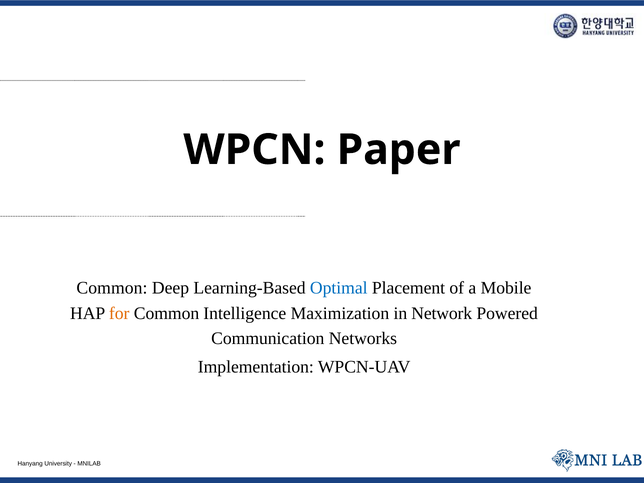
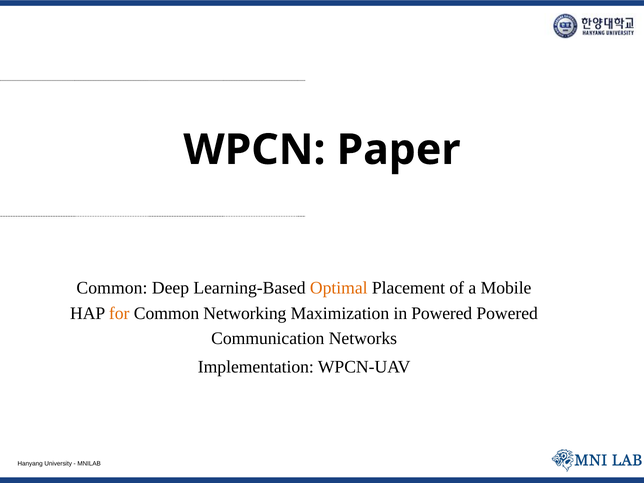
Optimal colour: blue -> orange
Intelligence: Intelligence -> Networking
in Network: Network -> Powered
